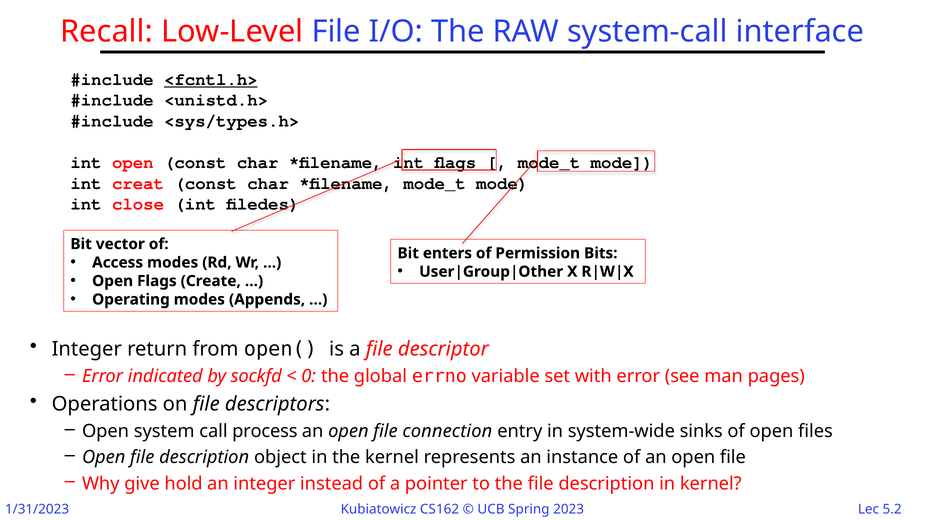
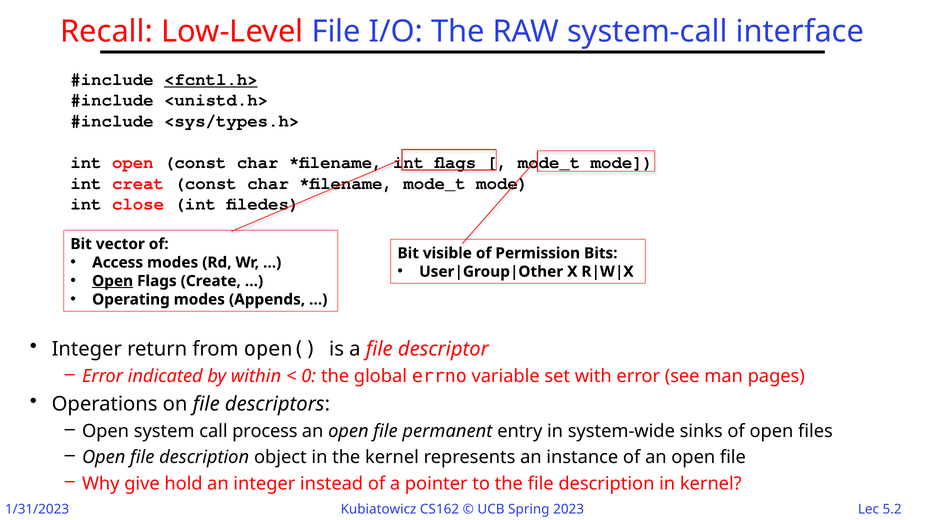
enters: enters -> visible
Open at (113, 281) underline: none -> present
sockfd: sockfd -> within
connection: connection -> permanent
